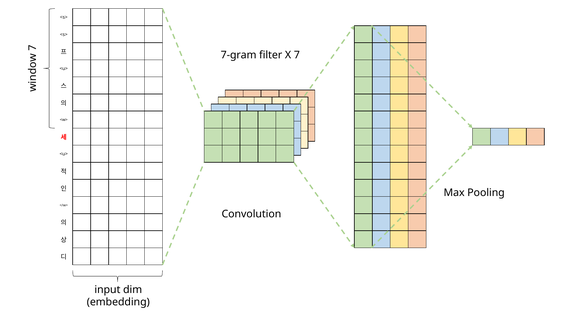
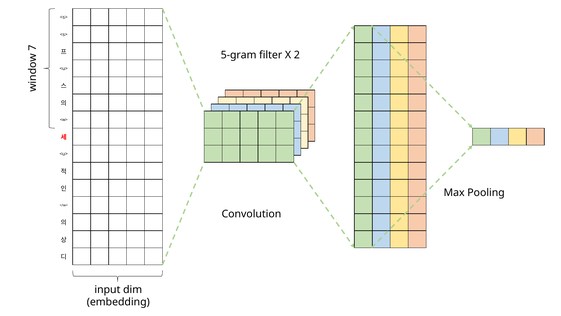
7-gram: 7-gram -> 5-gram
X 7: 7 -> 2
